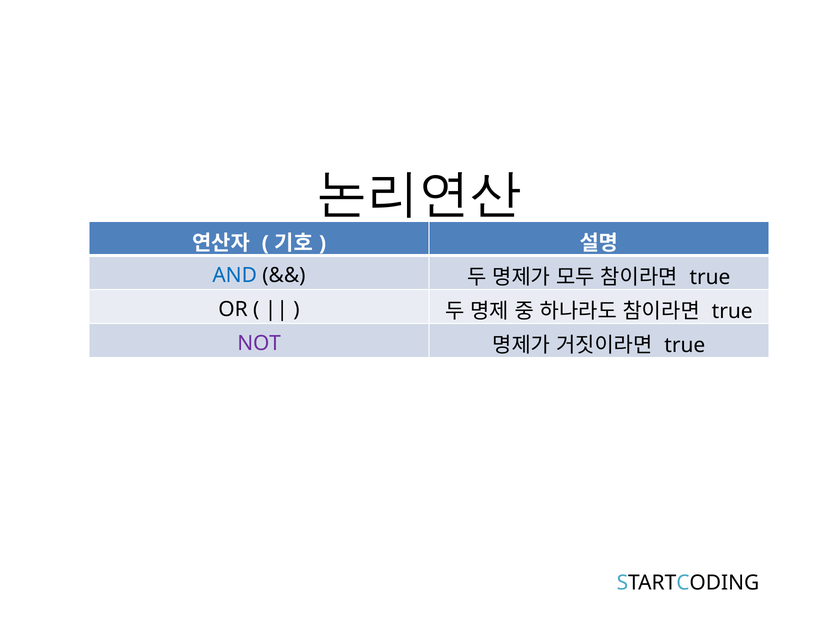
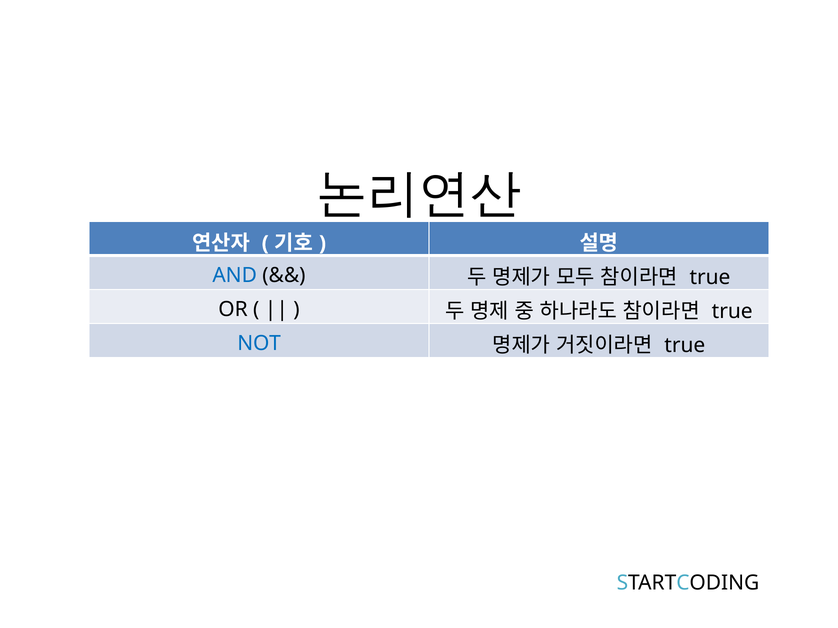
NOT colour: purple -> blue
